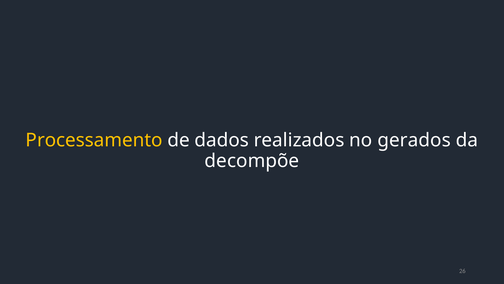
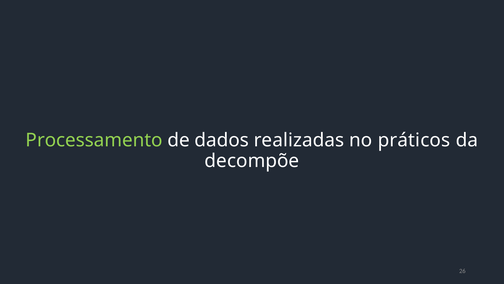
Processamento colour: yellow -> light green
realizados: realizados -> realizadas
gerados: gerados -> práticos
